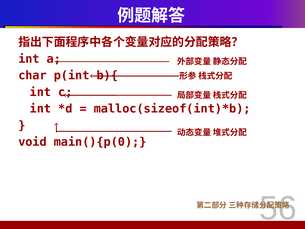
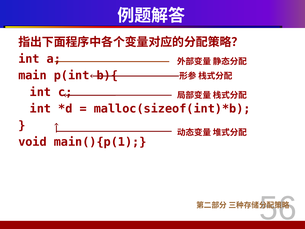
char: char -> main
main(){p(0: main(){p(0 -> main(){p(1
